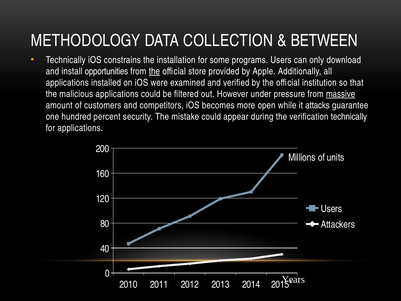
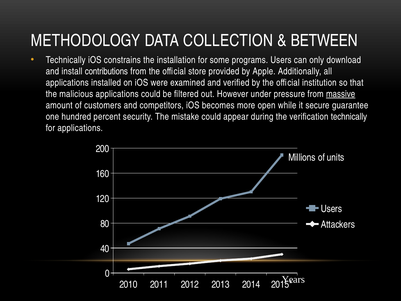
opportunities: opportunities -> contributions
the at (154, 71) underline: present -> none
attacks: attacks -> secure
